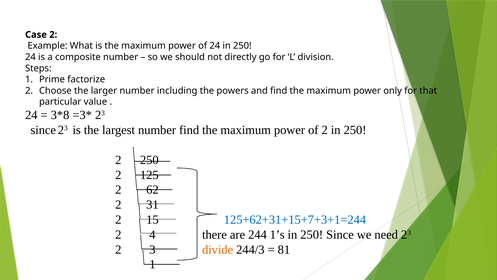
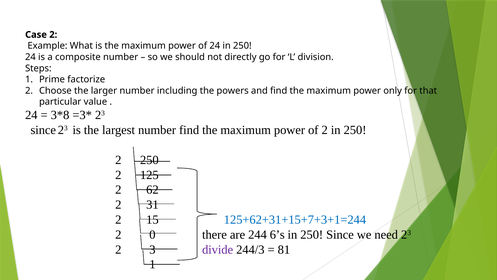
4: 4 -> 0
1’s: 1’s -> 6’s
divide colour: orange -> purple
